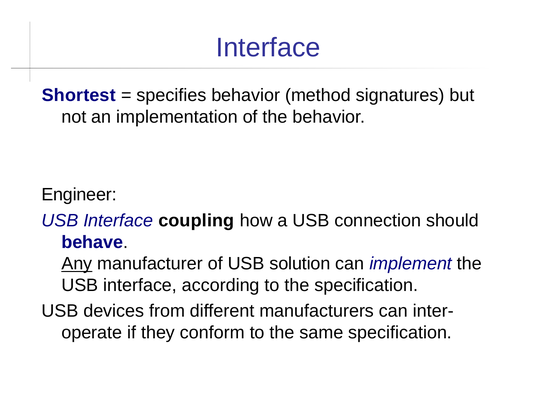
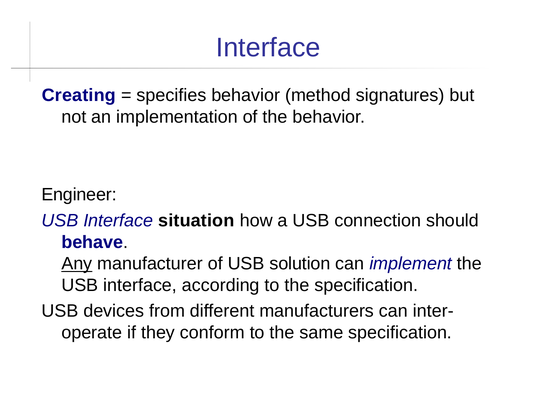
Shortest: Shortest -> Creating
coupling: coupling -> situation
